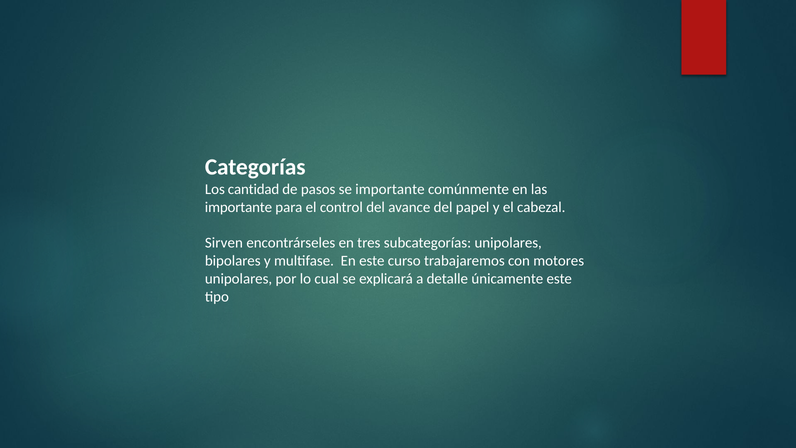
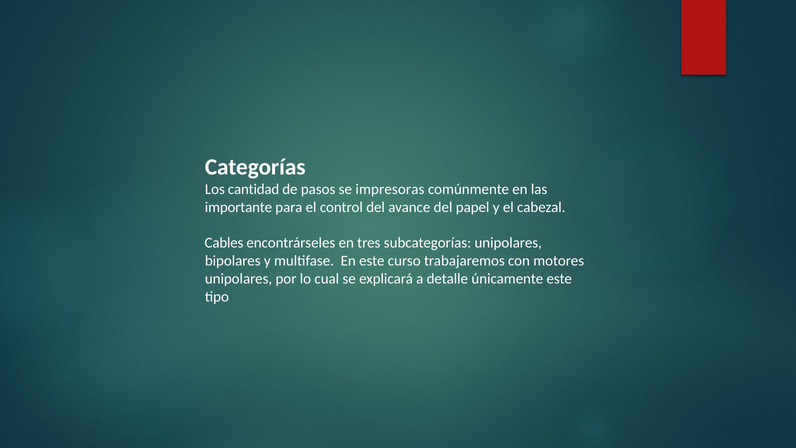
se importante: importante -> impresoras
Sirven: Sirven -> Cables
